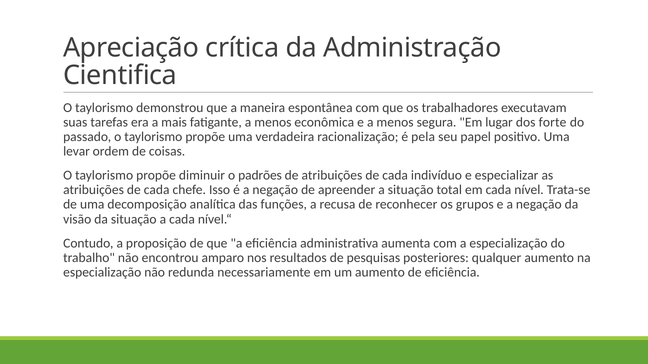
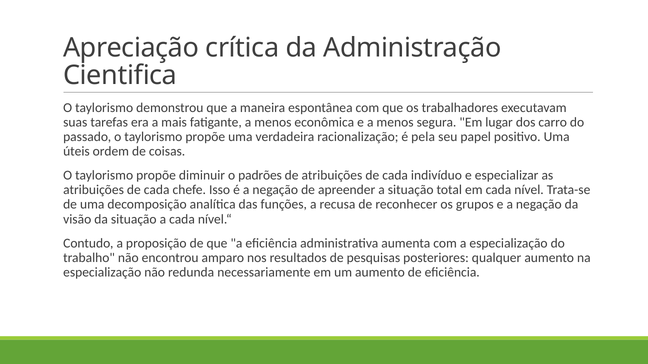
forte: forte -> carro
levar: levar -> úteis
